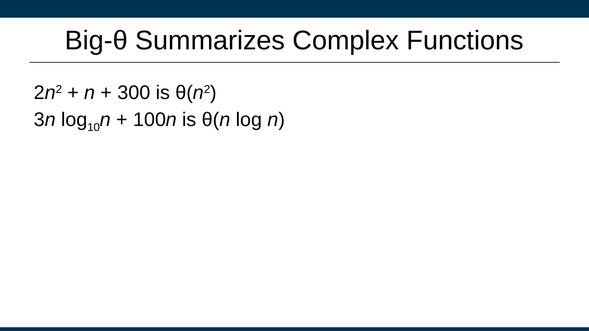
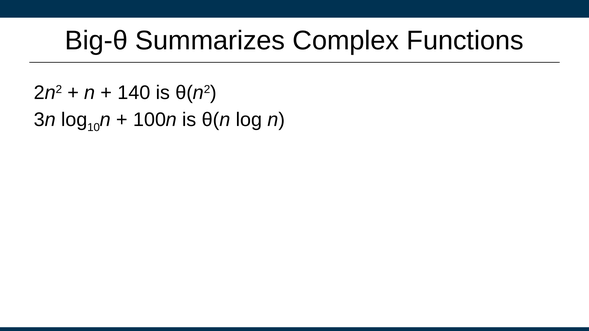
300: 300 -> 140
